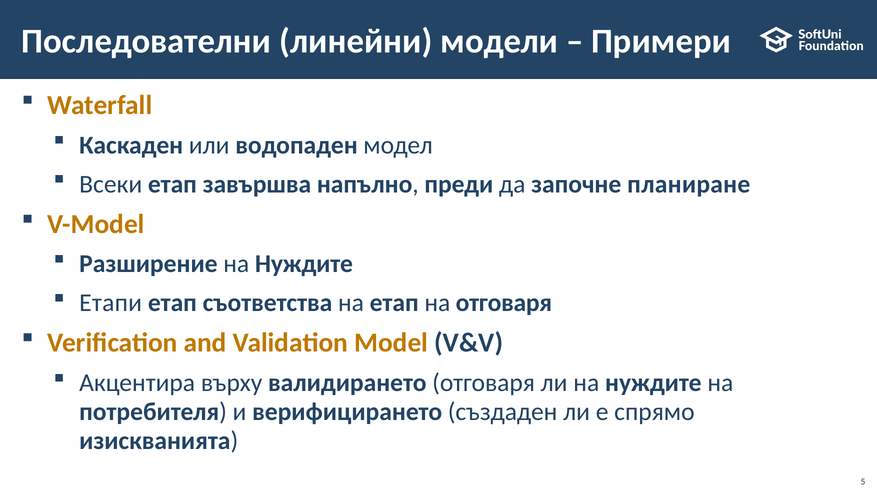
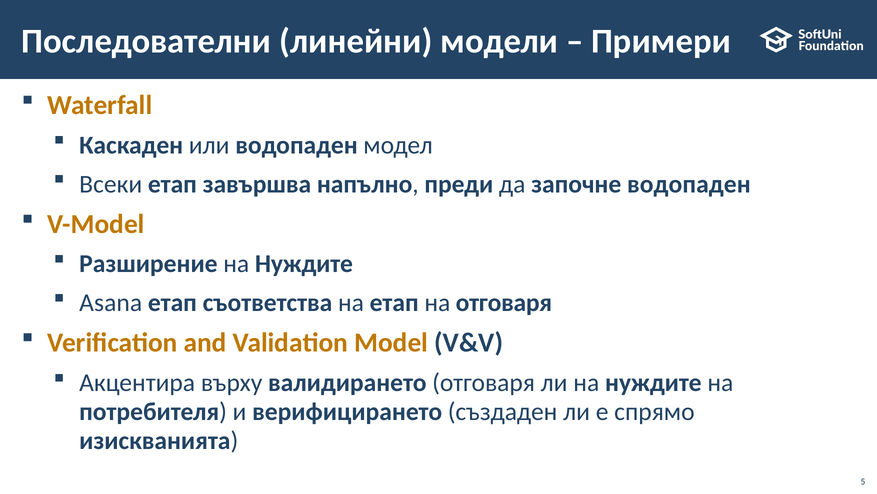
започне планиране: планиране -> водопаден
Етапи: Етапи -> Asana
